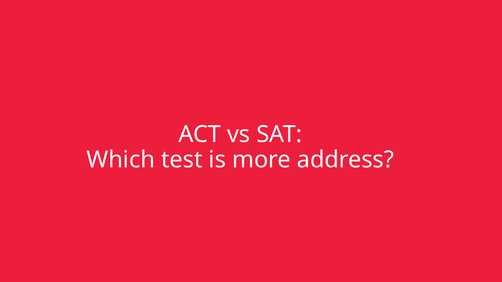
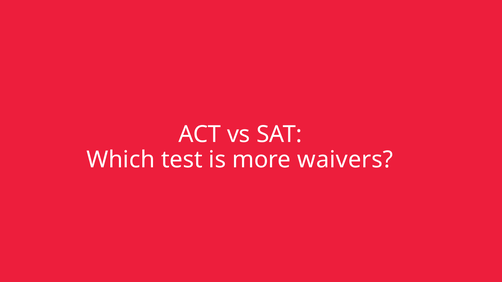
address: address -> waivers
